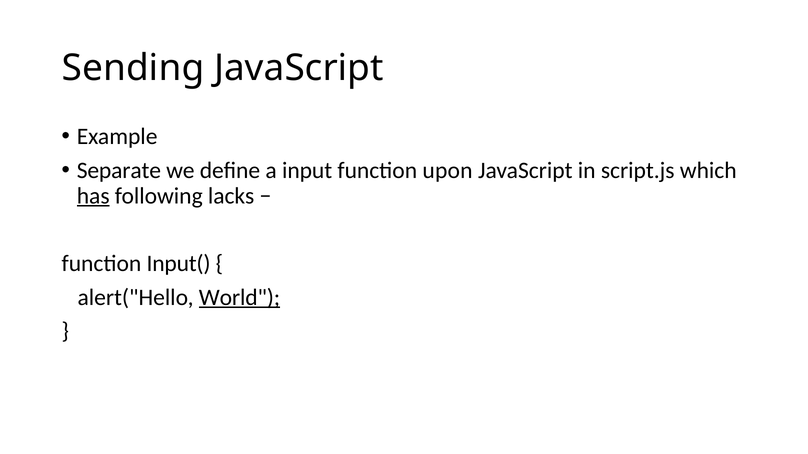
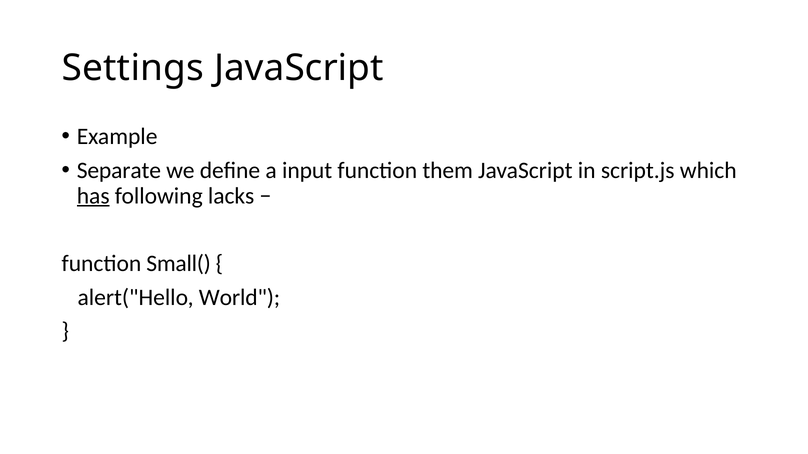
Sending: Sending -> Settings
upon: upon -> them
Input(: Input( -> Small(
World underline: present -> none
